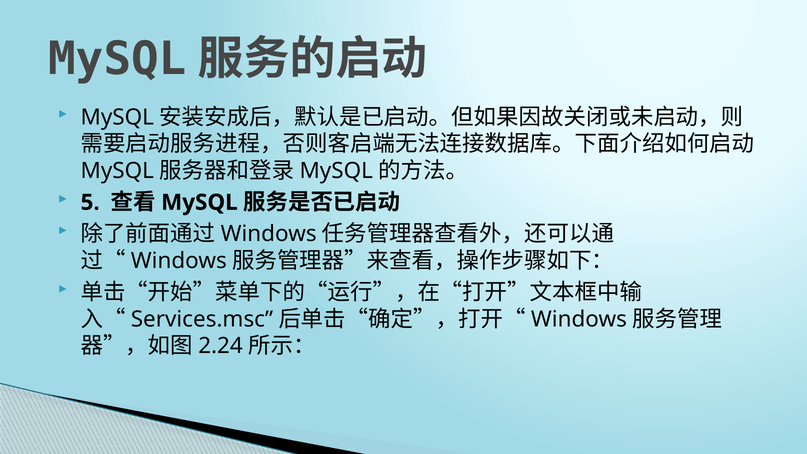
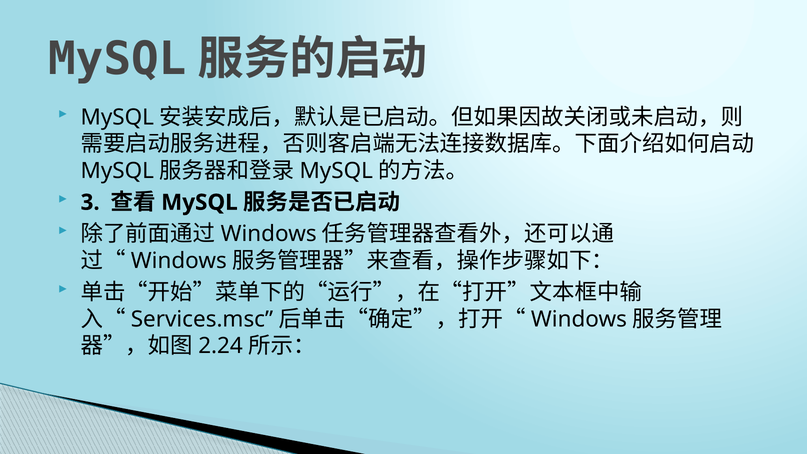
5: 5 -> 3
